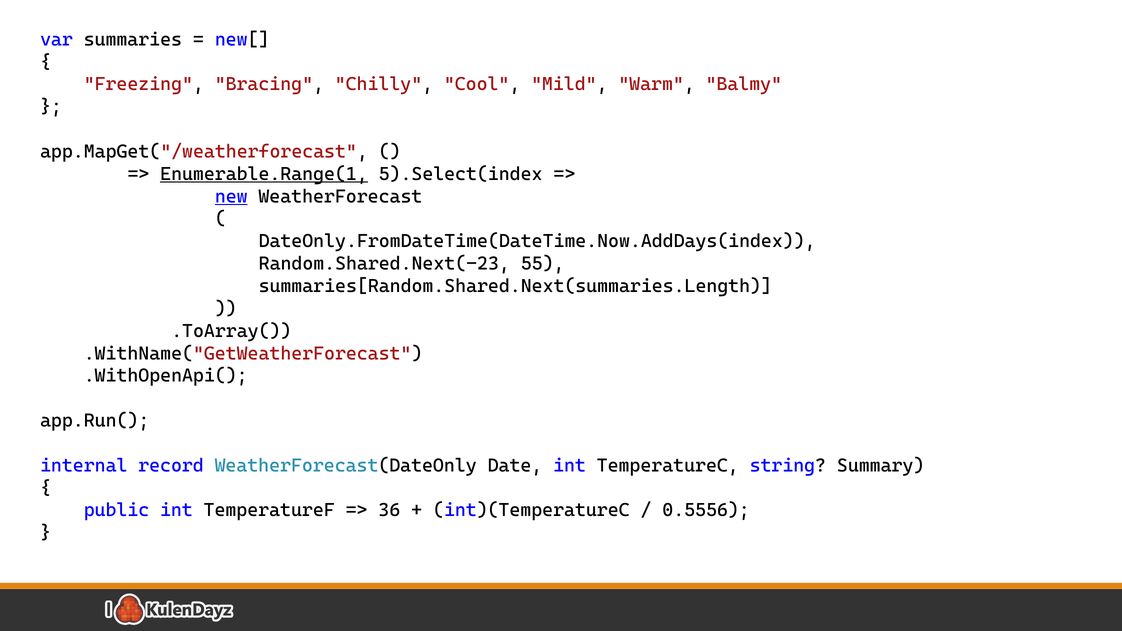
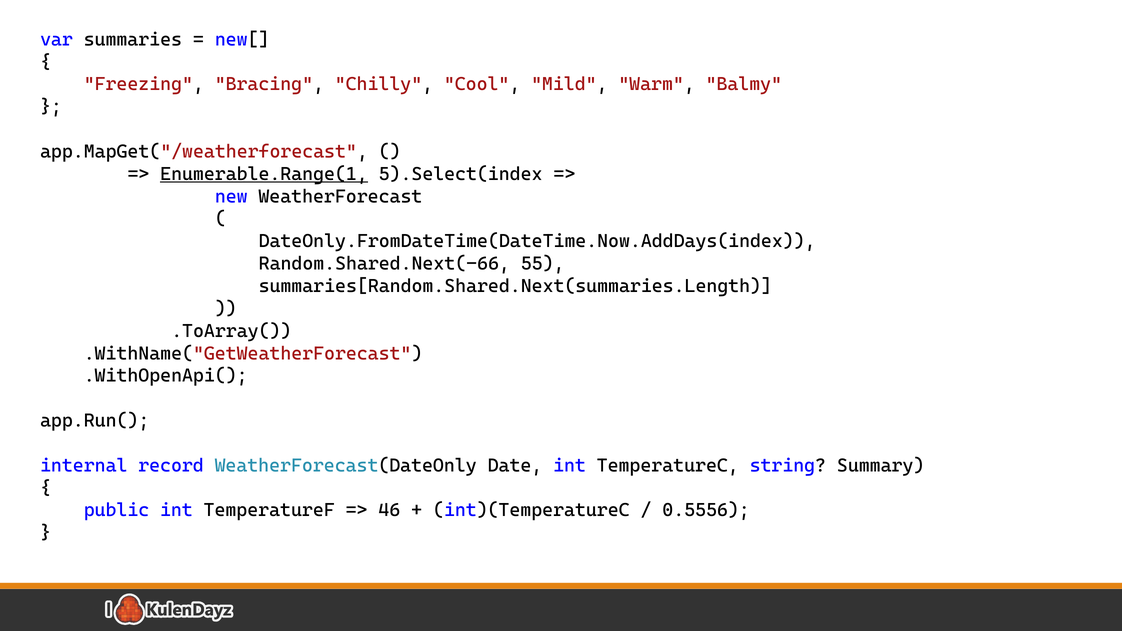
new underline: present -> none
Random.Shared.Next(-23: Random.Shared.Next(-23 -> Random.Shared.Next(-66
36: 36 -> 46
